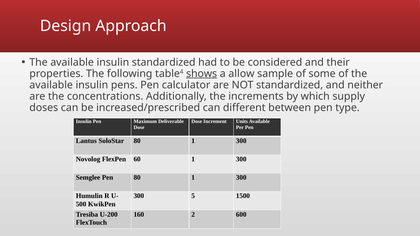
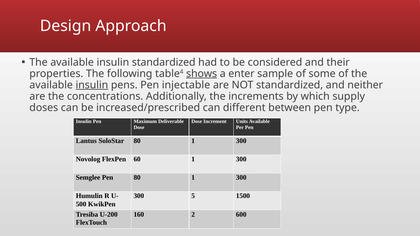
allow: allow -> enter
insulin at (92, 85) underline: none -> present
calculator: calculator -> injectable
